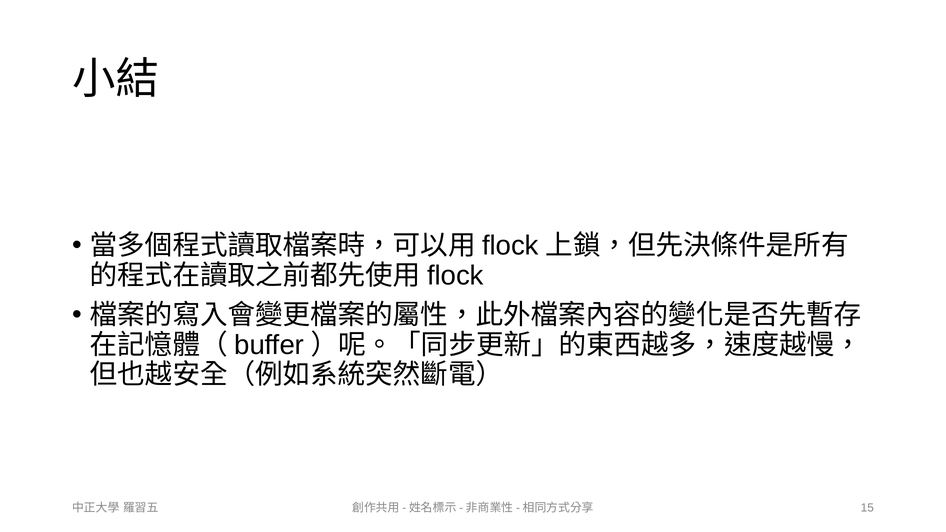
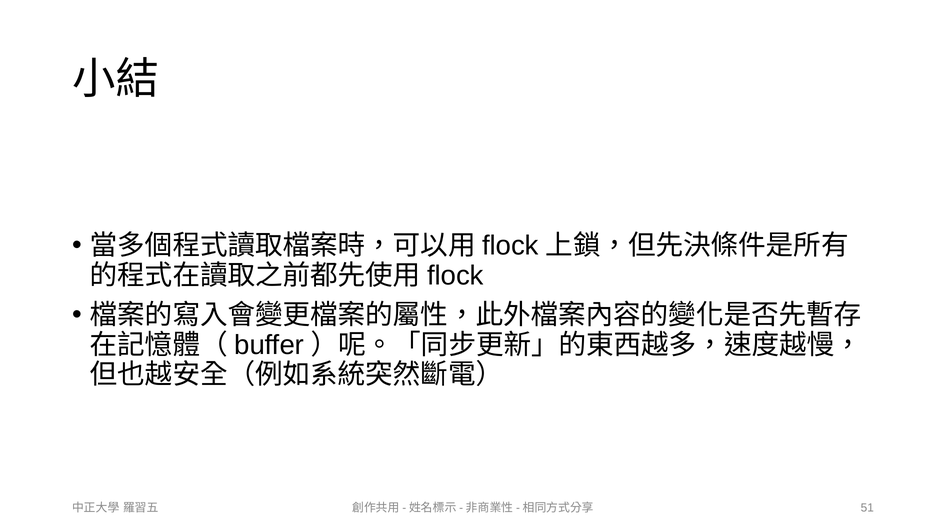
15: 15 -> 51
